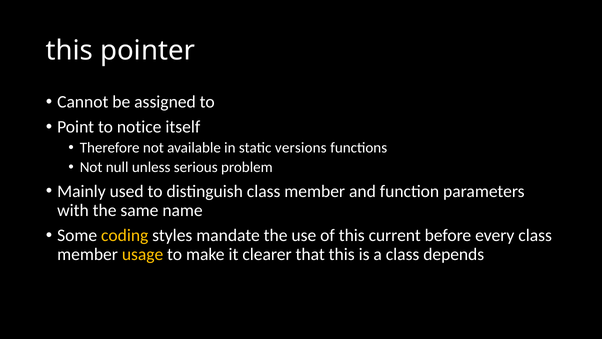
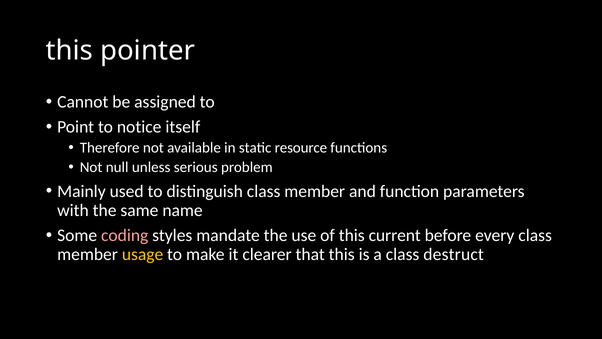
versions: versions -> resource
coding colour: yellow -> pink
depends: depends -> destruct
